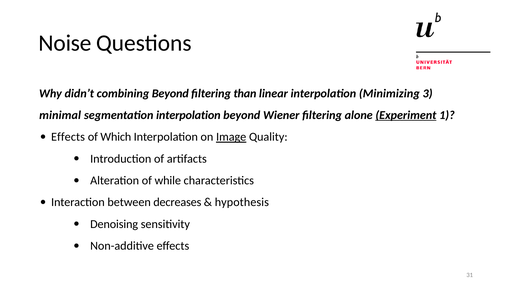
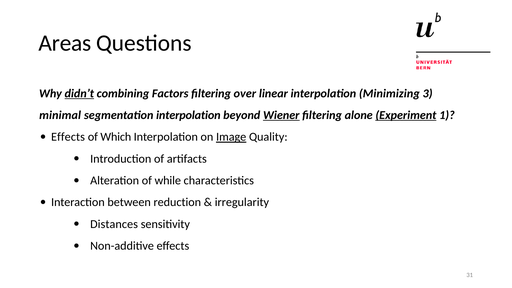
Noise: Noise -> Areas
didn’t underline: none -> present
combining Beyond: Beyond -> Factors
than: than -> over
Wiener underline: none -> present
decreases: decreases -> reduction
hypothesis: hypothesis -> irregularity
Denoising: Denoising -> Distances
